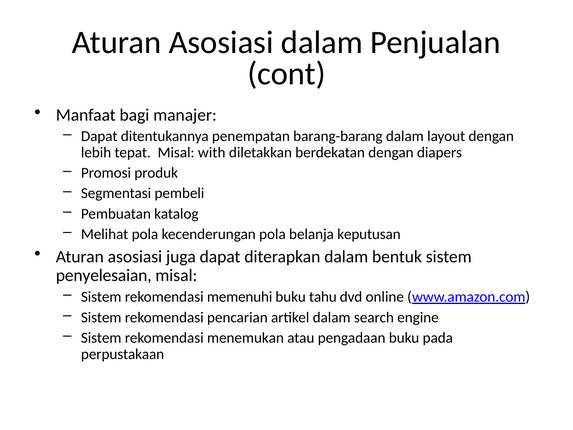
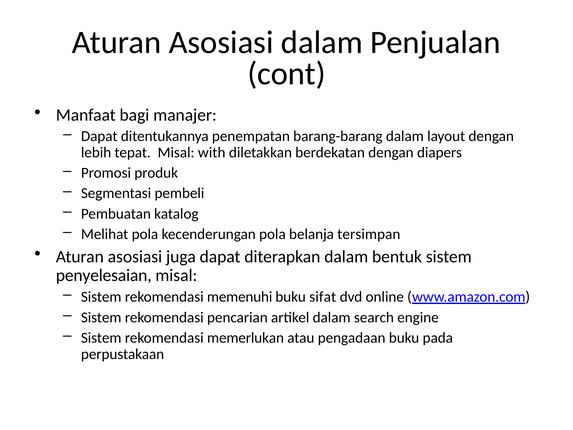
keputusan: keputusan -> tersimpan
tahu: tahu -> sifat
menemukan: menemukan -> memerlukan
